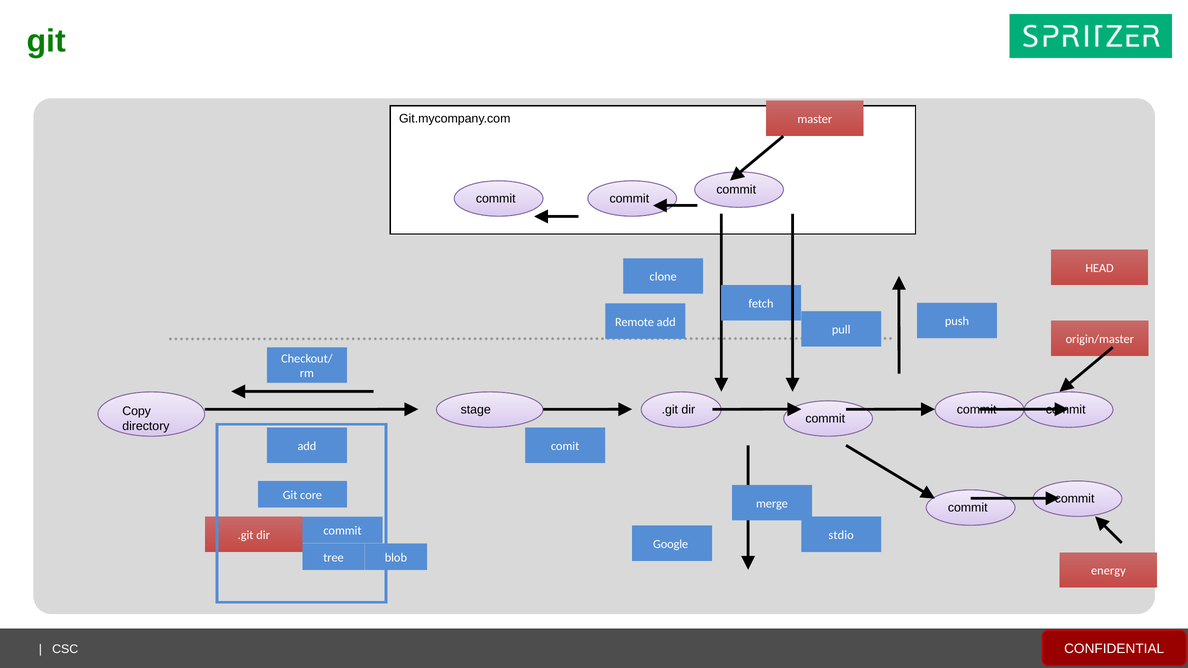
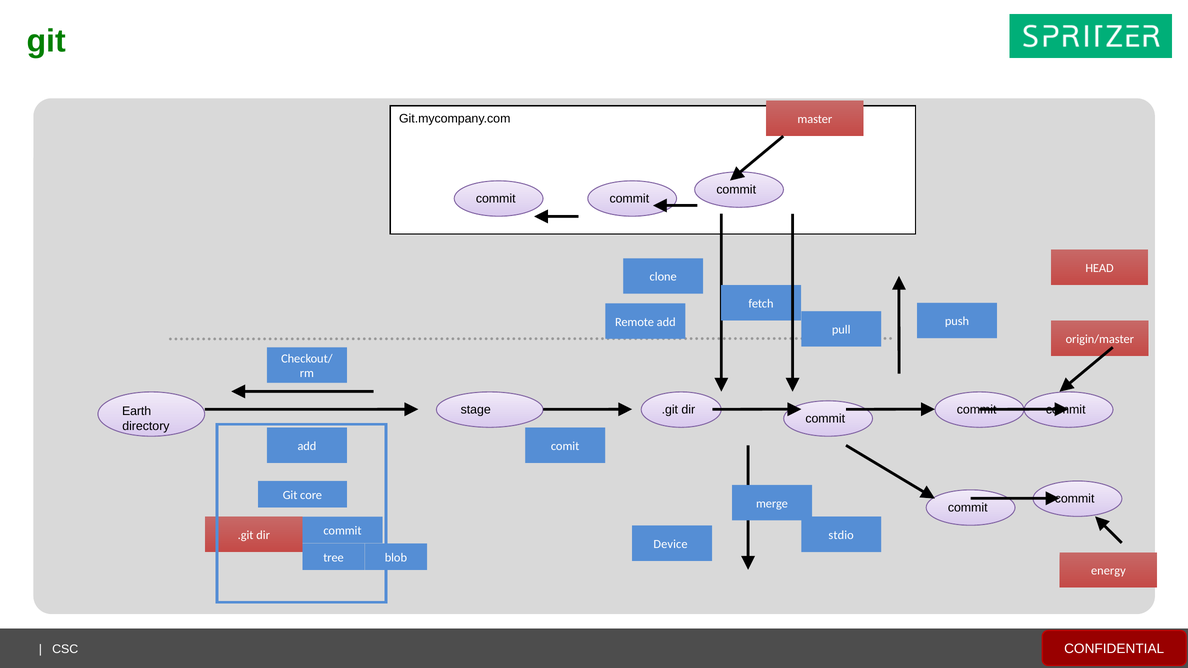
Copy: Copy -> Earth
Google: Google -> Device
